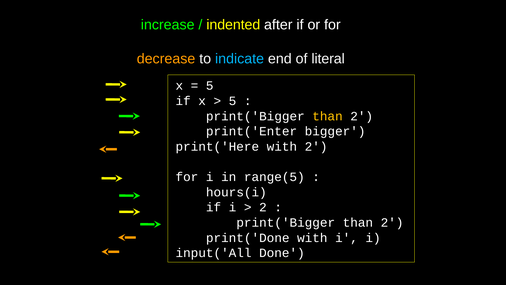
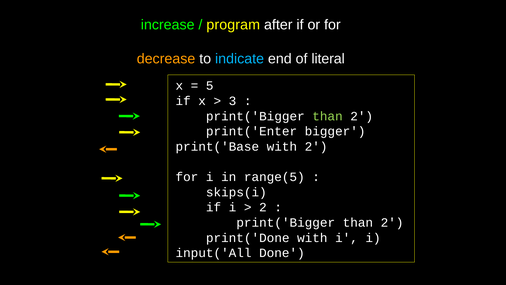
indented: indented -> program
5 at (233, 101): 5 -> 3
than at (327, 116) colour: yellow -> light green
print('Here: print('Here -> print('Base
hours(i: hours(i -> skips(i
